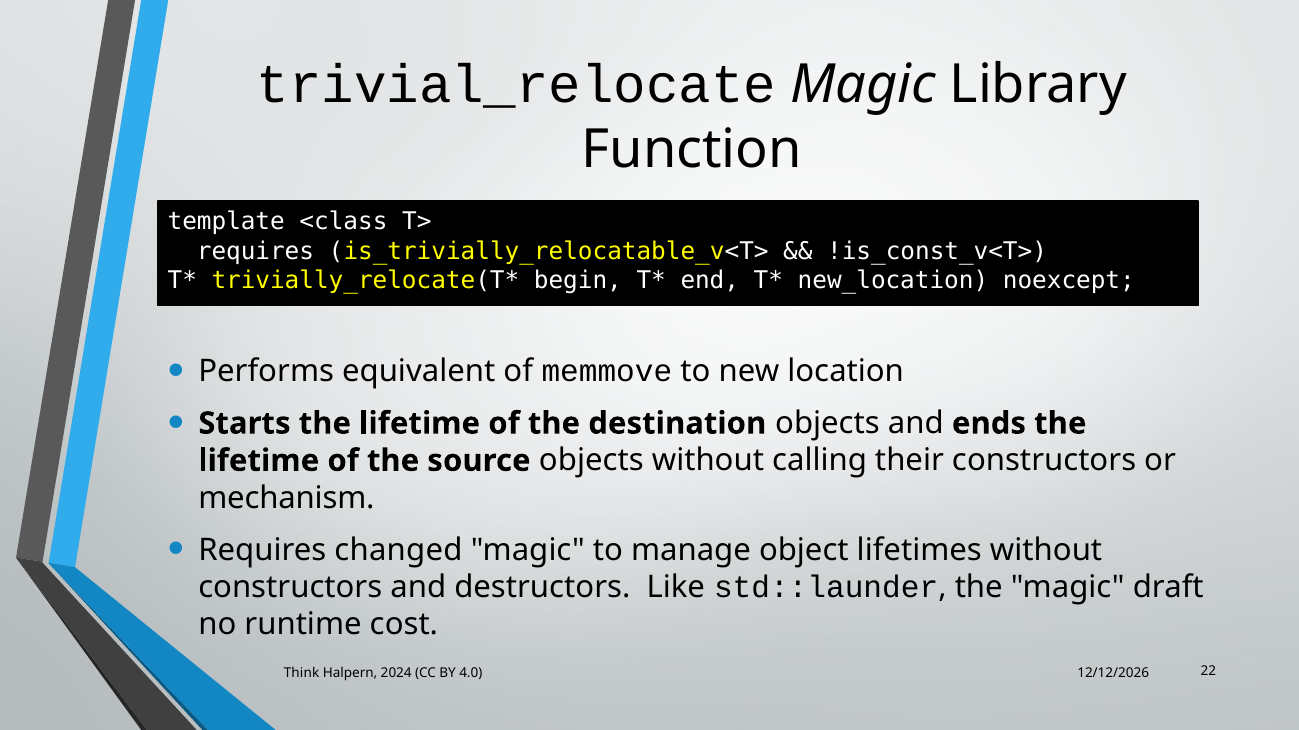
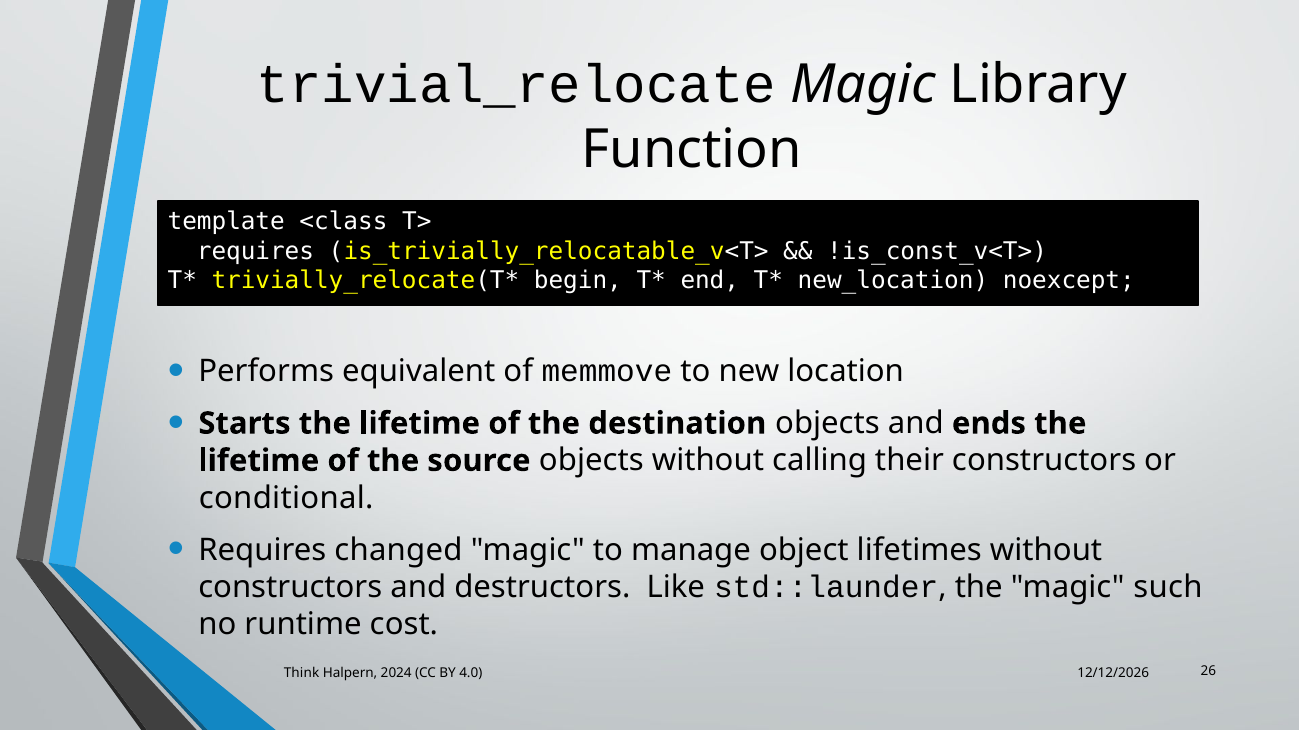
mechanism: mechanism -> conditional
draft: draft -> such
22: 22 -> 26
